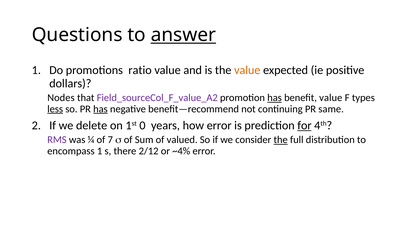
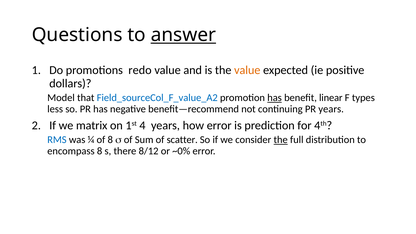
ratio: ratio -> redo
Nodes: Nodes -> Model
Field_sourceCol_F_value_A2 colour: purple -> blue
benefit value: value -> linear
less underline: present -> none
has at (100, 109) underline: present -> none
PR same: same -> years
delete: delete -> matrix
0: 0 -> 4
for underline: present -> none
RMS colour: purple -> blue
of 7: 7 -> 8
valued: valued -> scatter
encompass 1: 1 -> 8
2/12: 2/12 -> 8/12
~4%: ~4% -> ~0%
